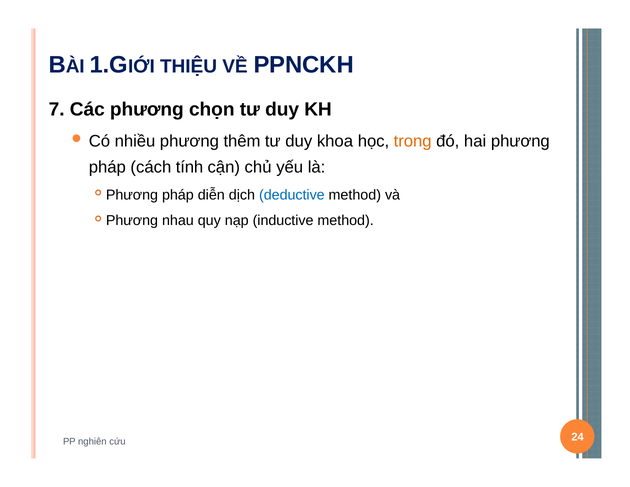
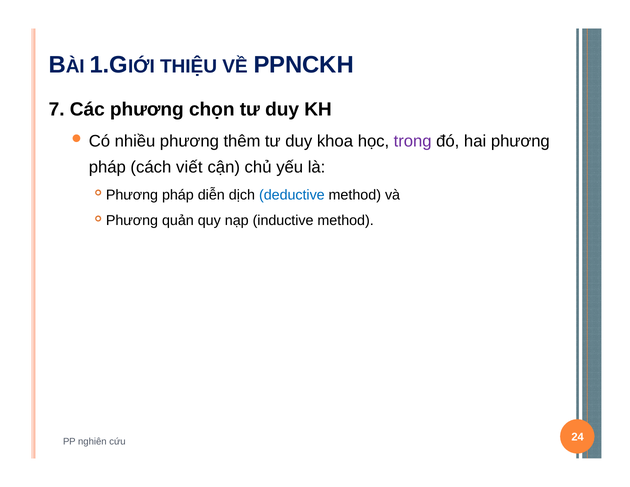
trong colour: orange -> purple
tính: tính -> viết
nhau: nhau -> quản
